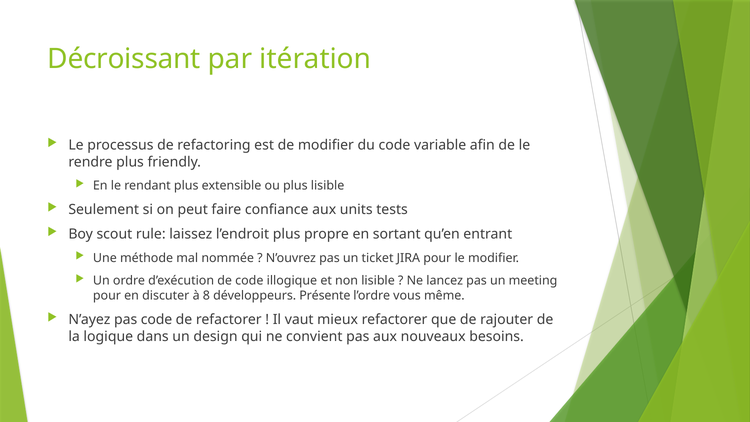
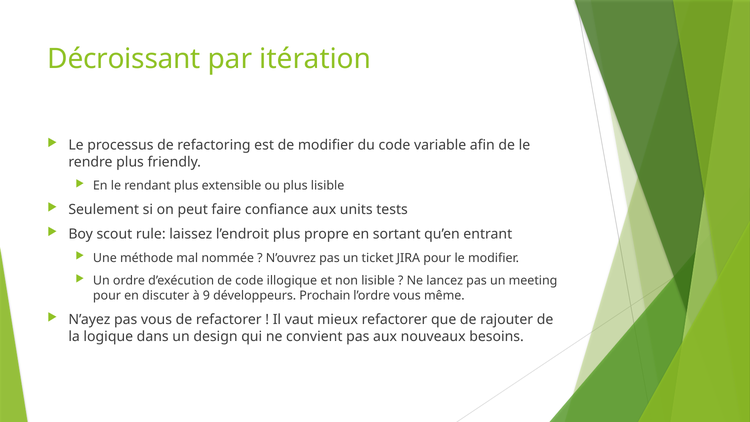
8: 8 -> 9
Présente: Présente -> Prochain
pas code: code -> vous
